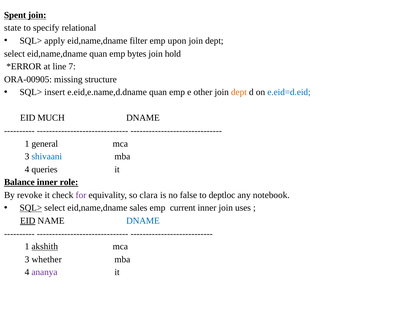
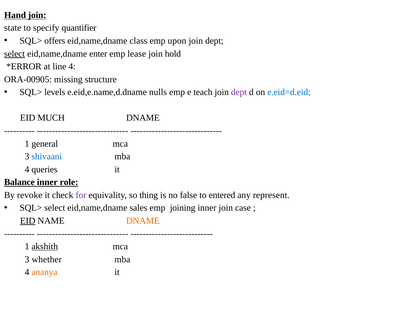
Spent: Spent -> Hand
relational: relational -> quantifier
apply: apply -> offers
filter: filter -> class
select at (15, 54) underline: none -> present
eid,name,dname quan: quan -> enter
bytes: bytes -> lease
line 7: 7 -> 4
insert: insert -> levels
e.eid,e.name,d.dname quan: quan -> nulls
other: other -> teach
dept at (239, 92) colour: orange -> purple
clara: clara -> thing
deptloc: deptloc -> entered
notebook: notebook -> represent
SQL> at (31, 208) underline: present -> none
current: current -> joining
uses: uses -> case
DNAME at (143, 221) colour: blue -> orange
ananya colour: purple -> orange
